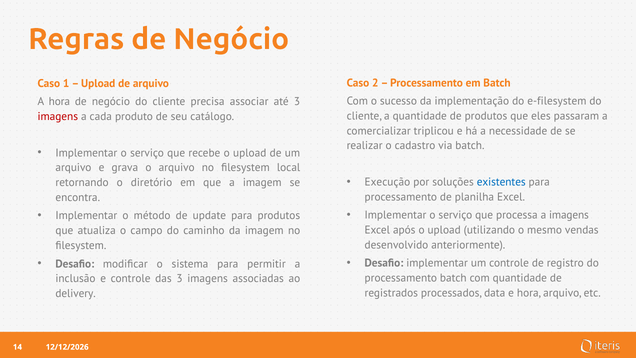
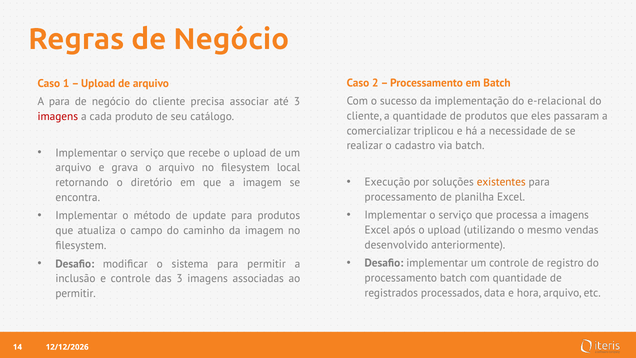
e-filesystem: e-filesystem -> e-relacional
A hora: hora -> para
existentes colour: blue -> orange
delivery at (76, 293): delivery -> permitir
